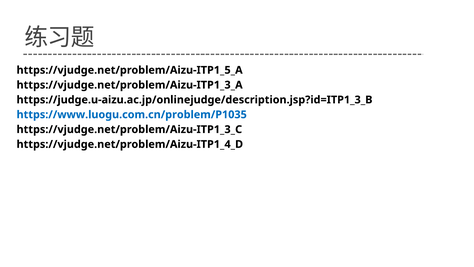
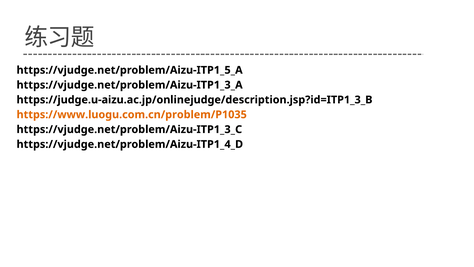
https://www.luogu.com.cn/problem/P1035 colour: blue -> orange
